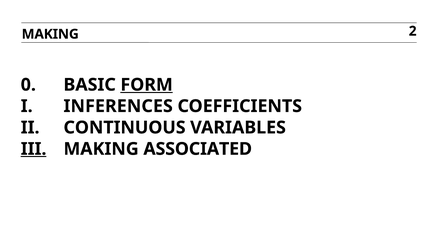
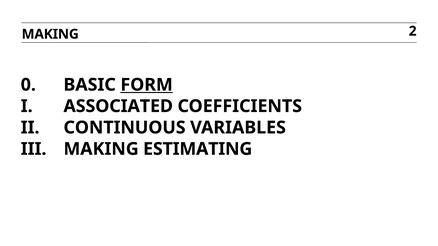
INFERENCES: INFERENCES -> ASSOCIATED
III underline: present -> none
ASSOCIATED: ASSOCIATED -> ESTIMATING
